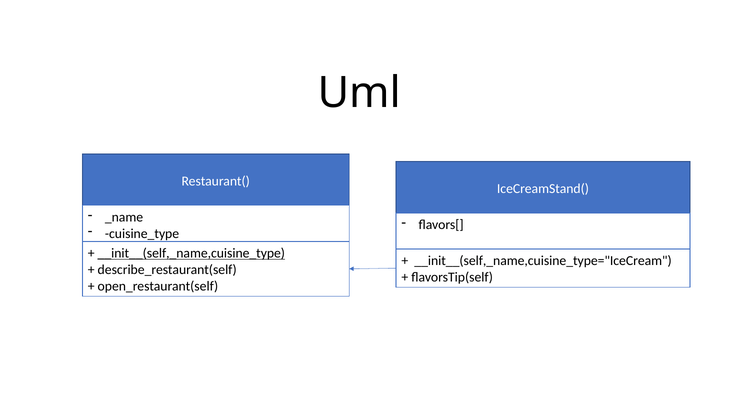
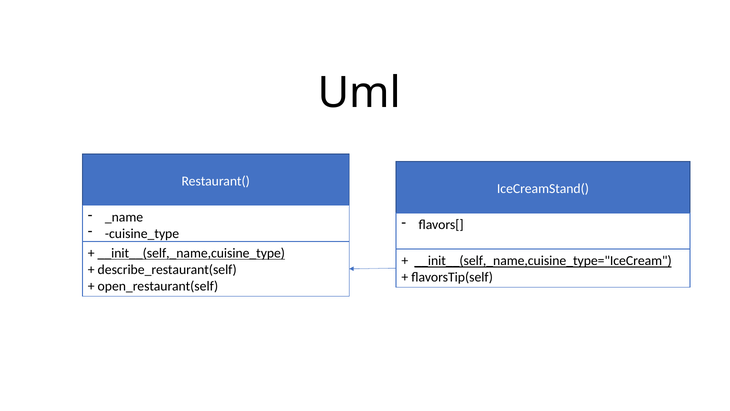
__init__(self,_name,cuisine_type="IceCream underline: none -> present
